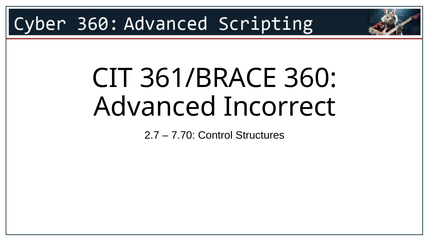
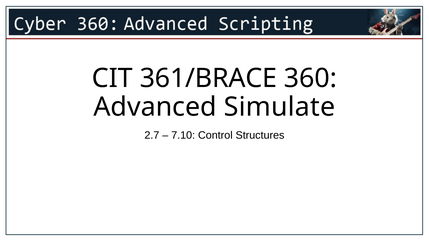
Incorrect: Incorrect -> Simulate
7.70: 7.70 -> 7.10
